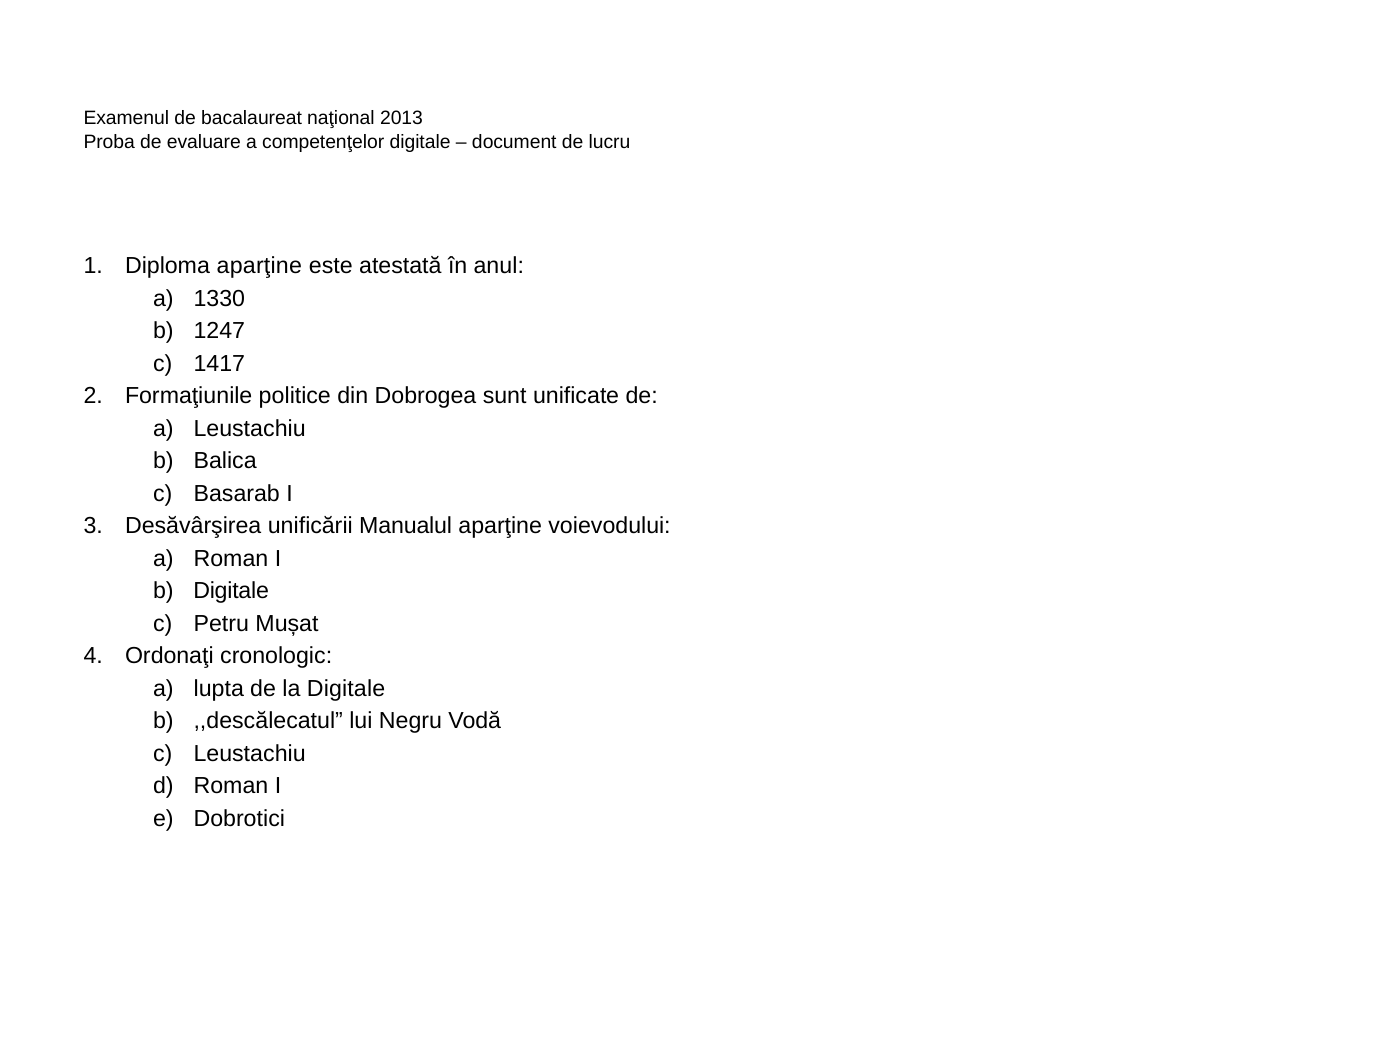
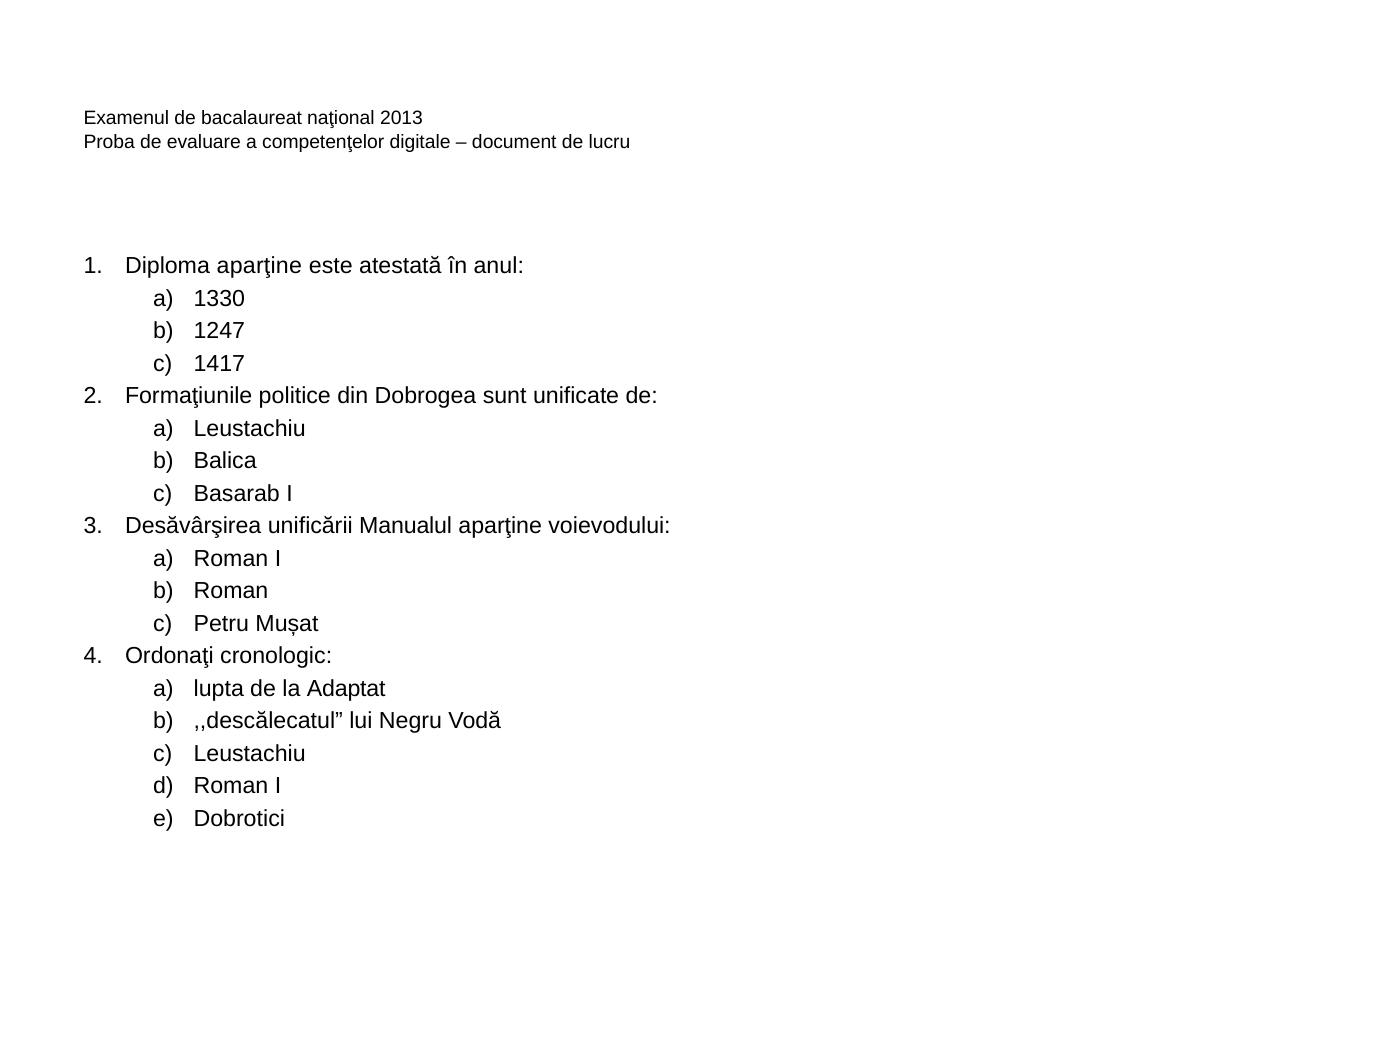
Digitale at (231, 591): Digitale -> Roman
la Digitale: Digitale -> Adaptat
